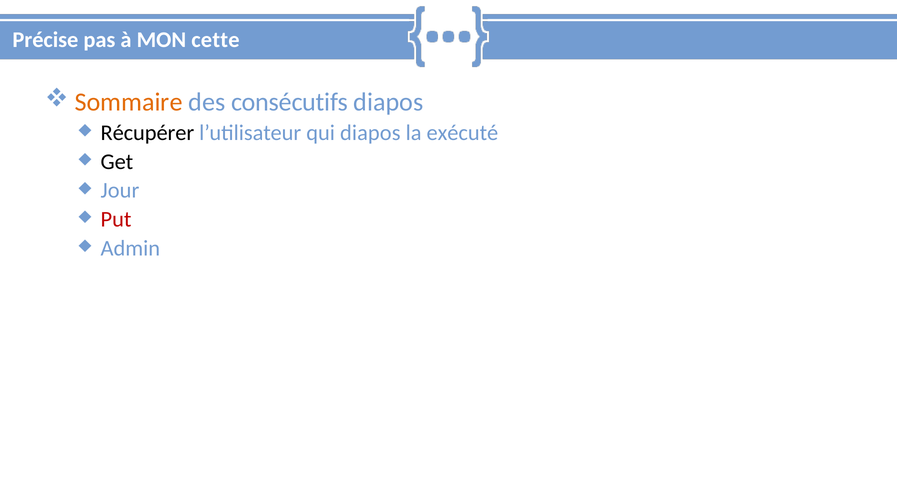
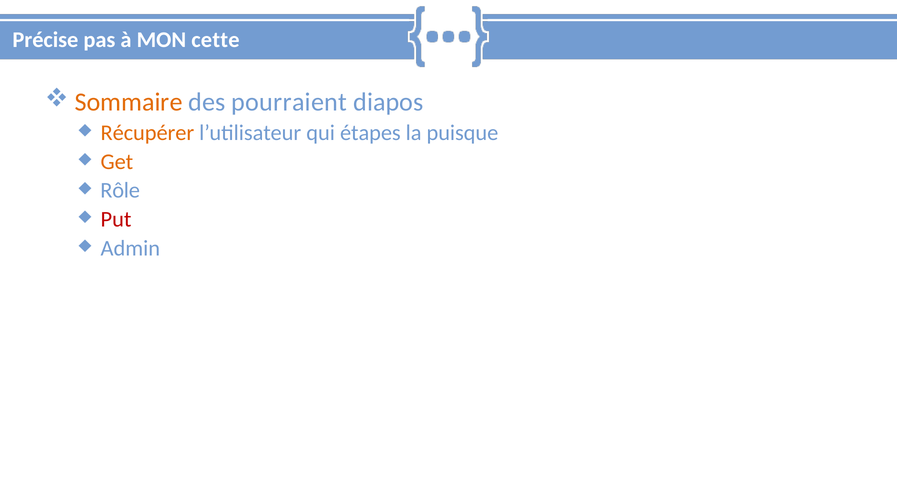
consécutifs: consécutifs -> pourraient
Récupérer colour: black -> orange
qui diapos: diapos -> étapes
exécuté: exécuté -> puisque
Get colour: black -> orange
Jour: Jour -> Rôle
